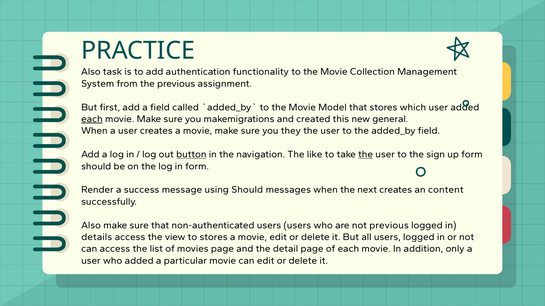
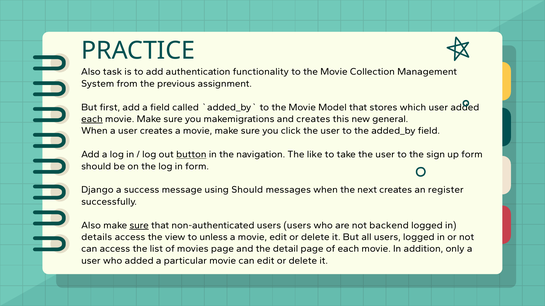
and created: created -> creates
they: they -> click
the at (366, 155) underline: present -> none
Render: Render -> Django
content: content -> register
sure at (139, 226) underline: none -> present
not previous: previous -> backend
to stores: stores -> unless
